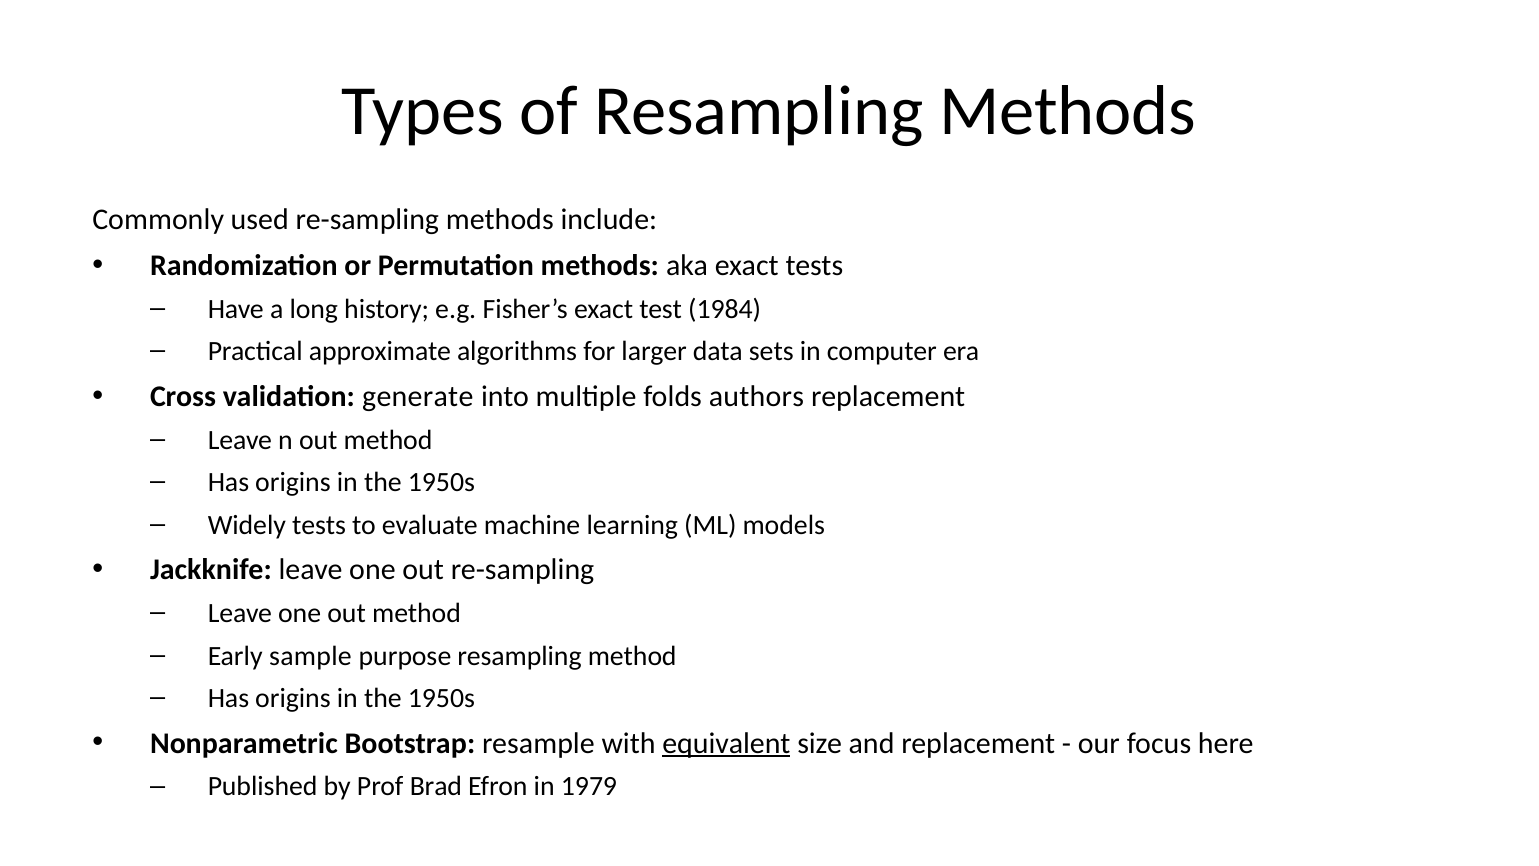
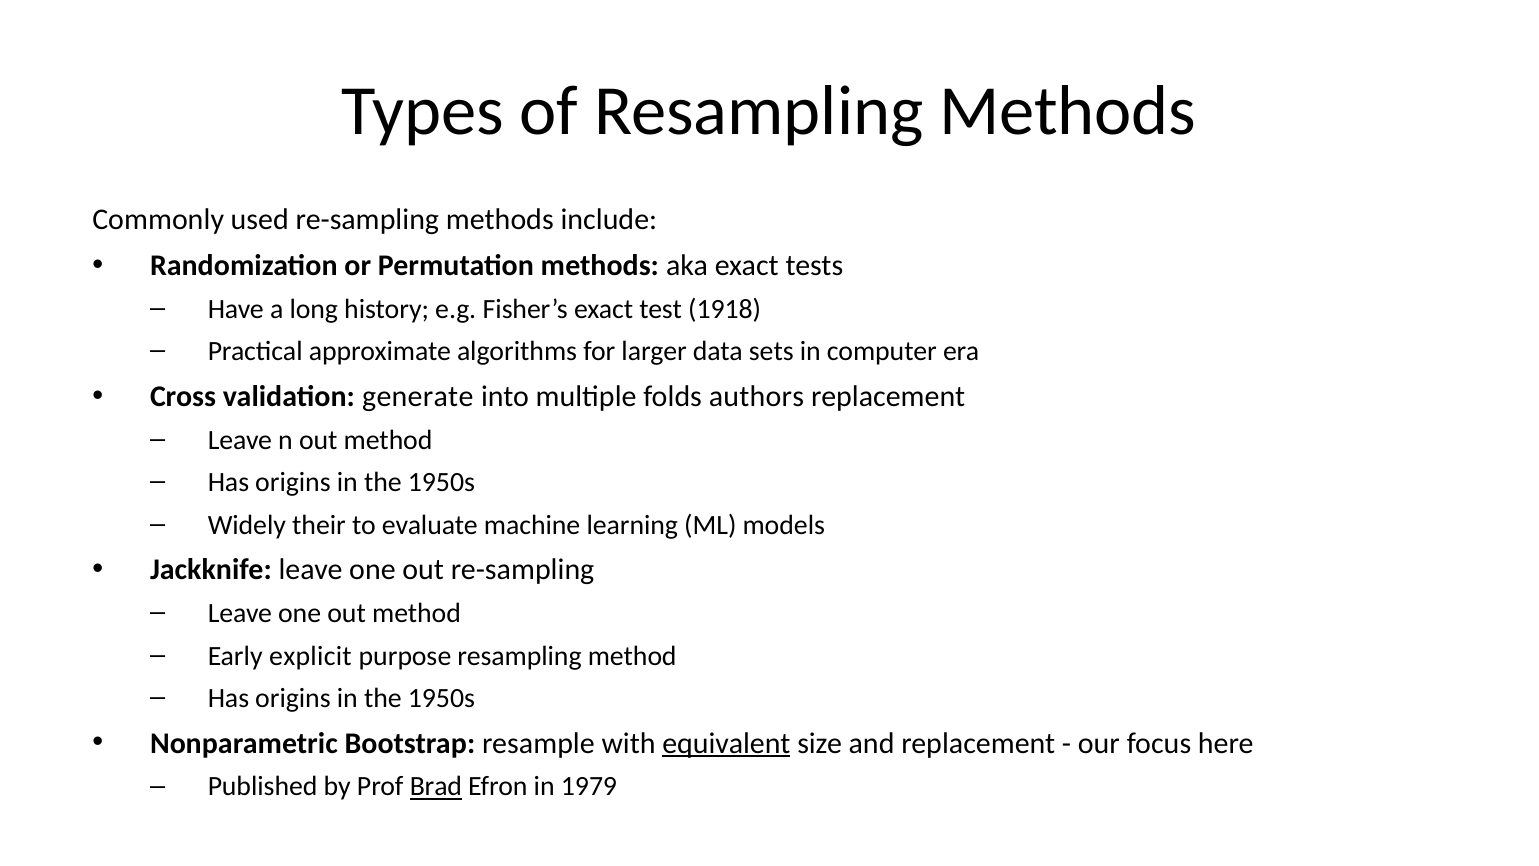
1984: 1984 -> 1918
Widely tests: tests -> their
sample: sample -> explicit
Brad underline: none -> present
